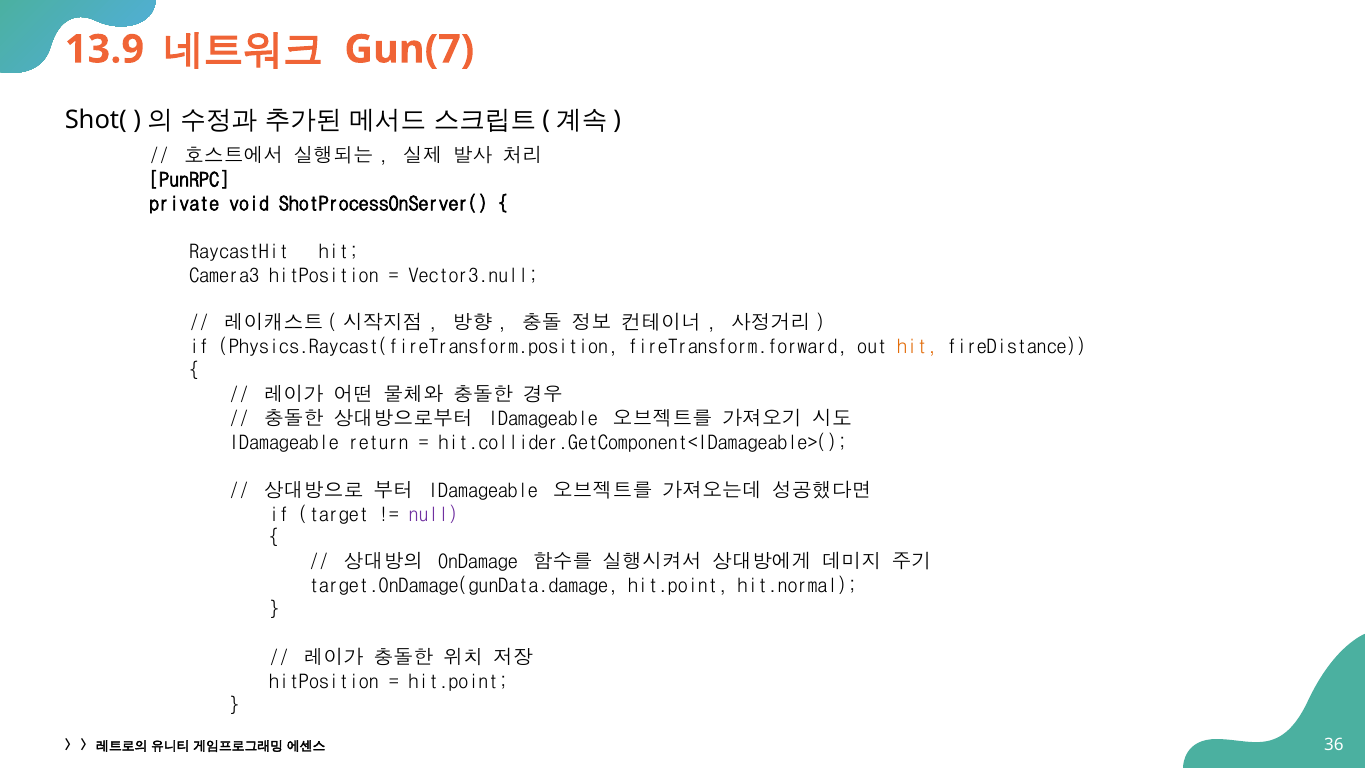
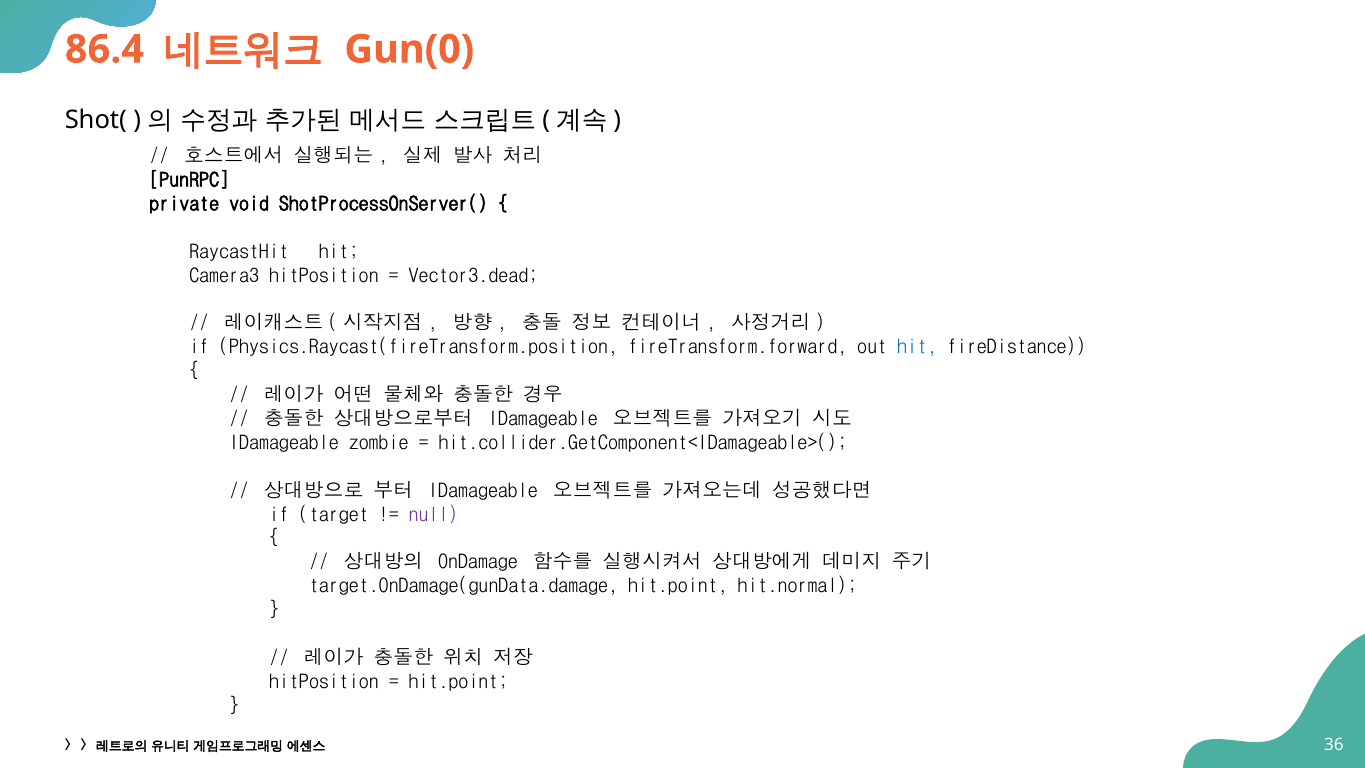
13.9: 13.9 -> 86.4
Gun(7: Gun(7 -> Gun(0
Vector3.null: Vector3.null -> Vector3.dead
hit at (917, 347) colour: orange -> blue
return: return -> zombie
